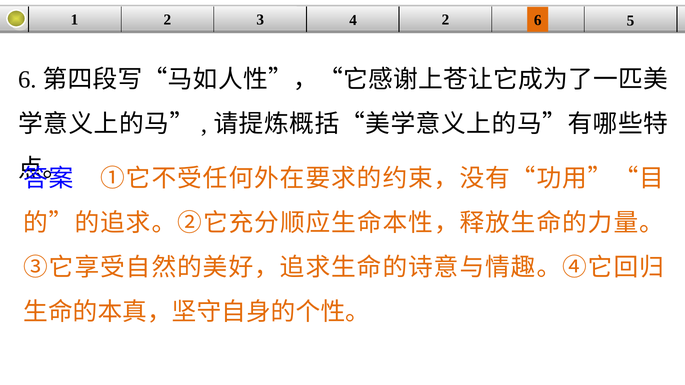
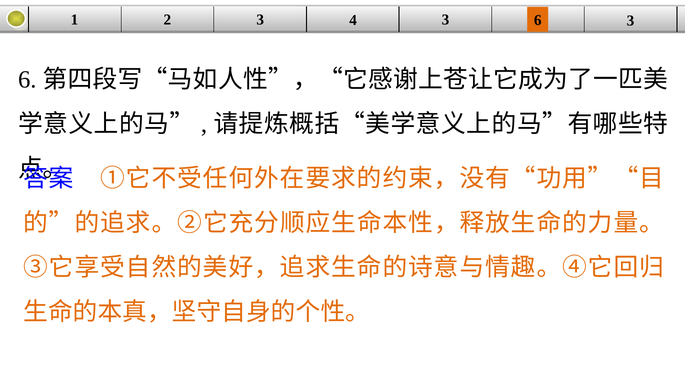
4 2: 2 -> 3
6 5: 5 -> 3
